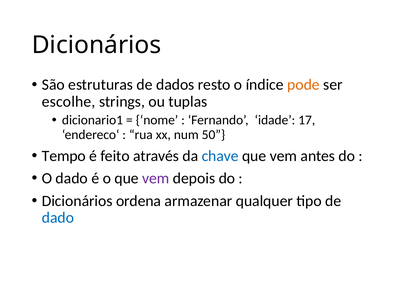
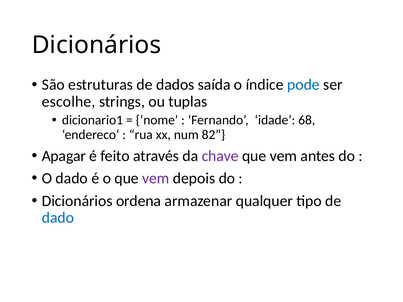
resto: resto -> saída
pode colour: orange -> blue
17: 17 -> 68
50: 50 -> 82
Tempo: Tempo -> Apagar
chave colour: blue -> purple
